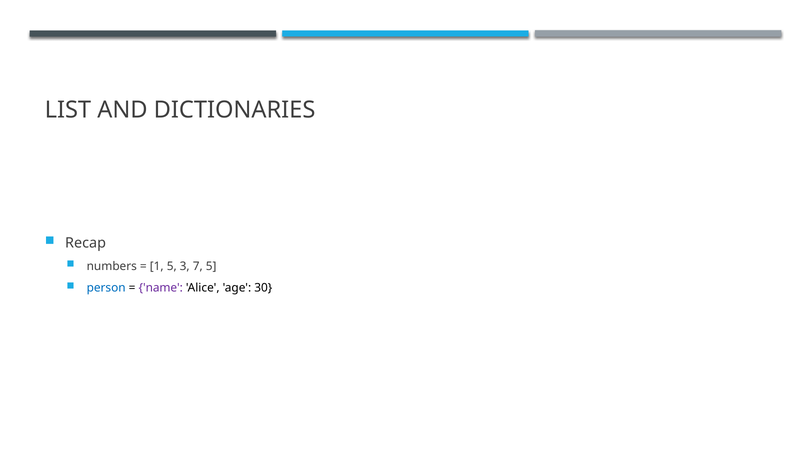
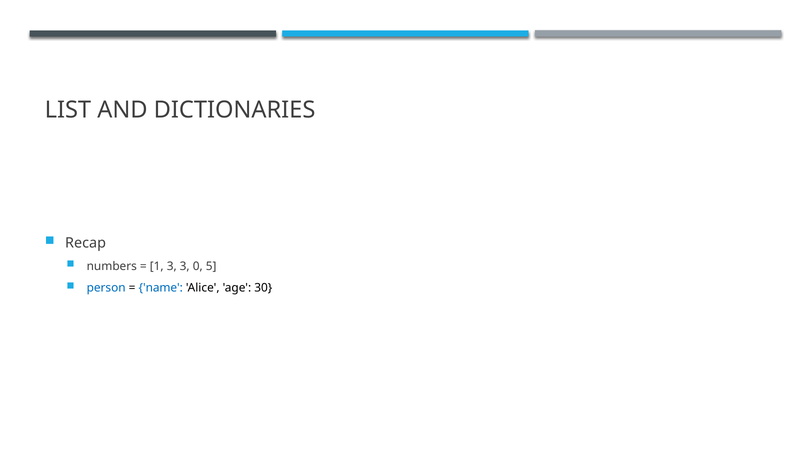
1 5: 5 -> 3
7: 7 -> 0
name colour: purple -> blue
